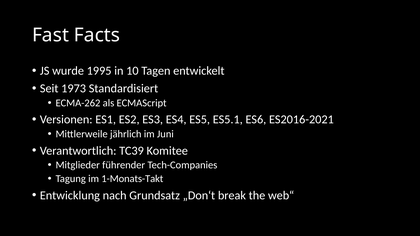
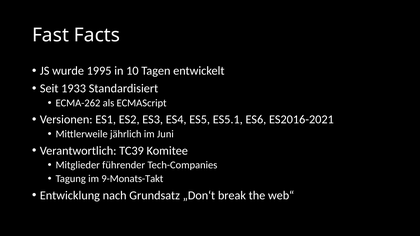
1973: 1973 -> 1933
1-Monats-Takt: 1-Monats-Takt -> 9-Monats-Takt
